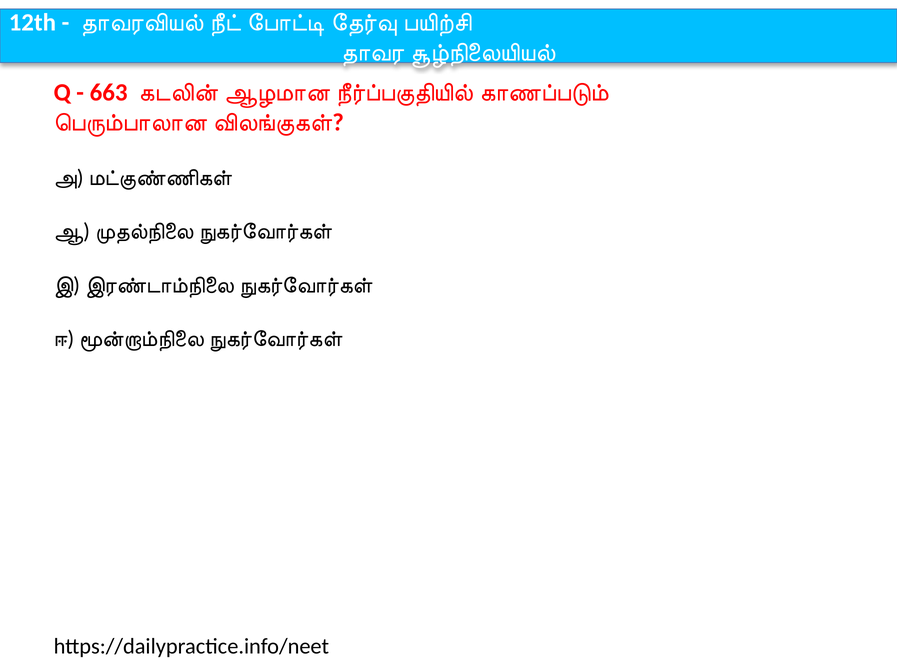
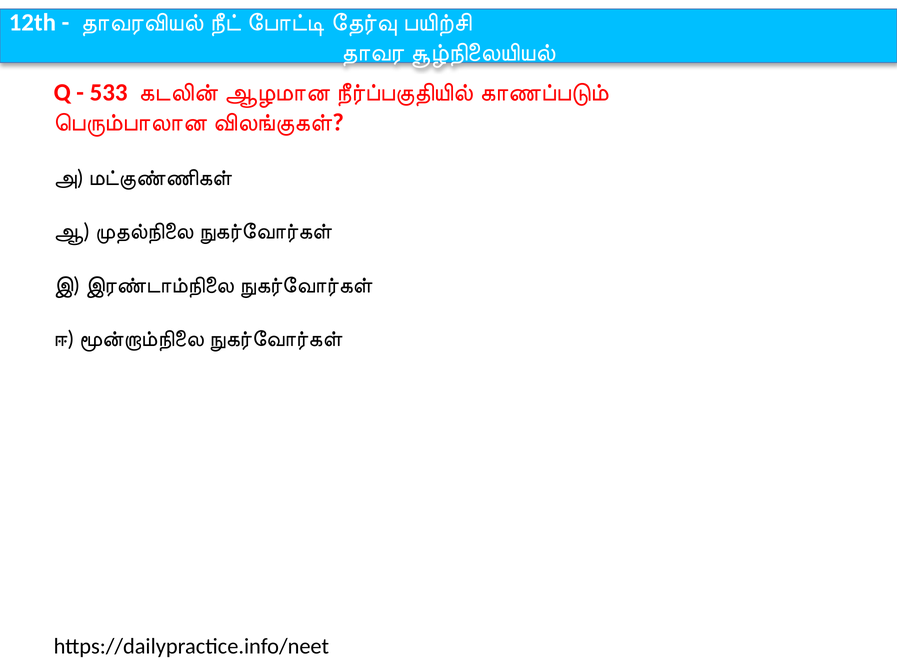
663: 663 -> 533
